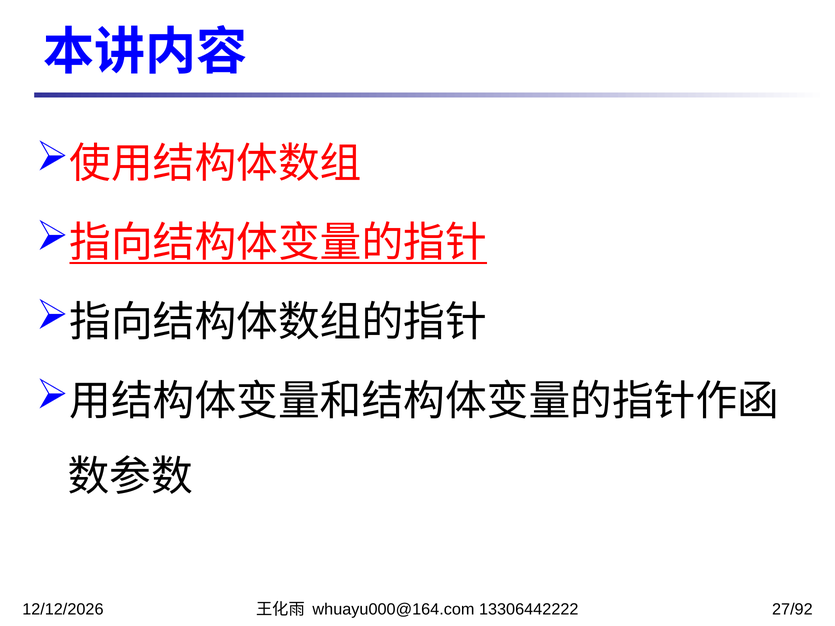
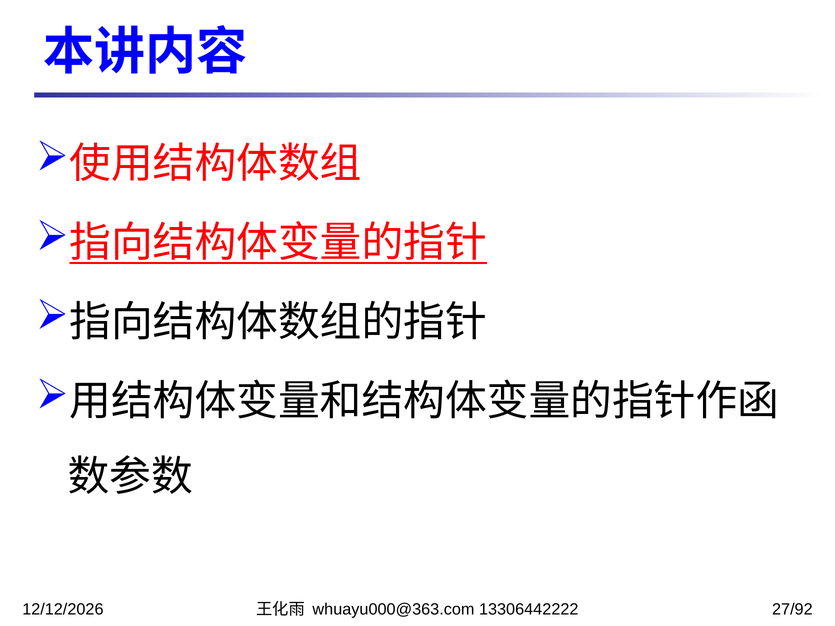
whuayu000@164.com: whuayu000@164.com -> whuayu000@363.com
